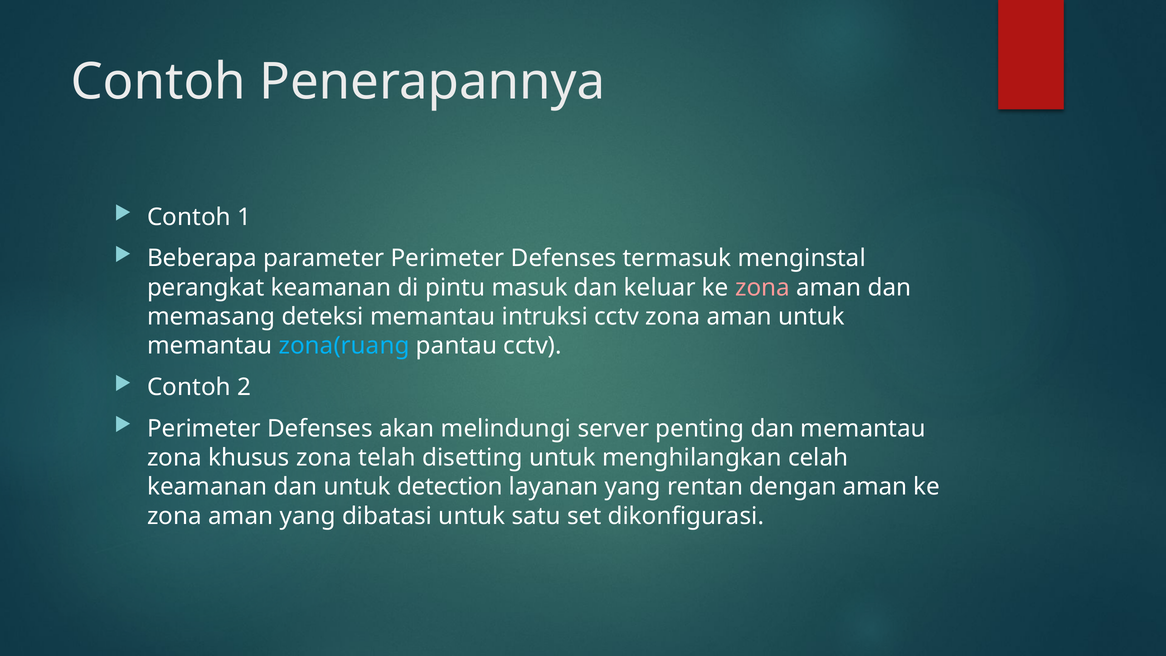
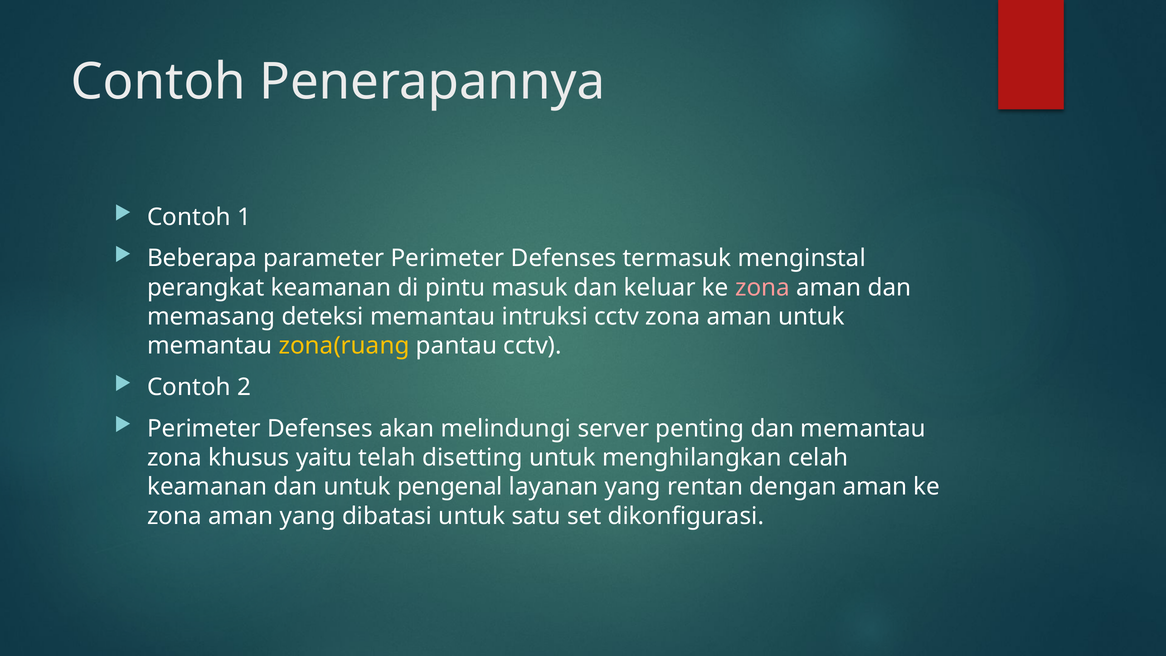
zona(ruang colour: light blue -> yellow
khusus zona: zona -> yaitu
detection: detection -> pengenal
